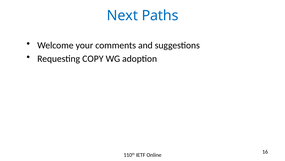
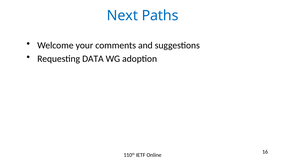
COPY: COPY -> DATA
